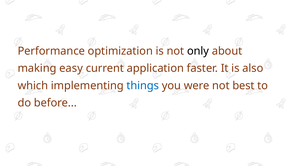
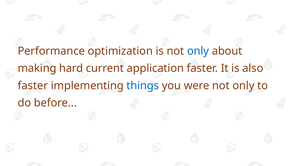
only at (198, 51) colour: black -> blue
easy: easy -> hard
which at (33, 85): which -> faster
were not best: best -> only
